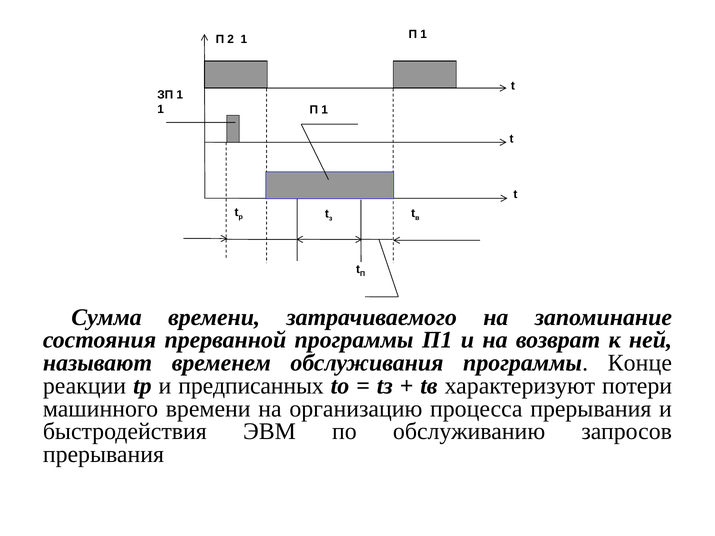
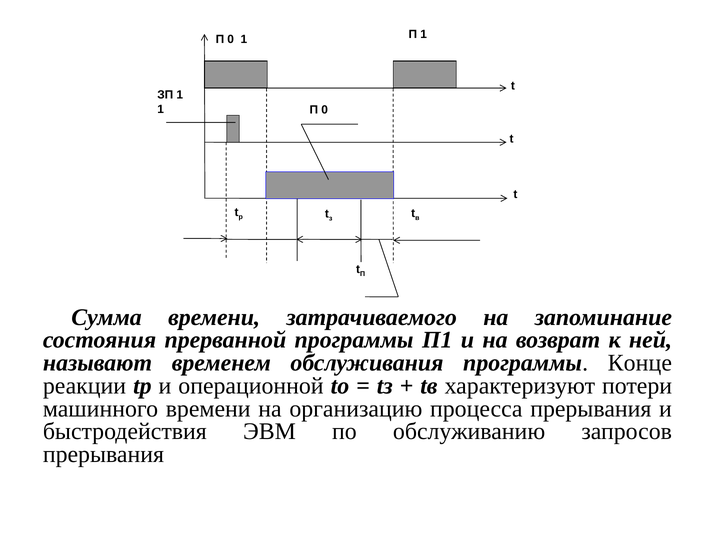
2 at (231, 39): 2 -> 0
1 at (325, 110): 1 -> 0
предписанных: предписанных -> операционной
